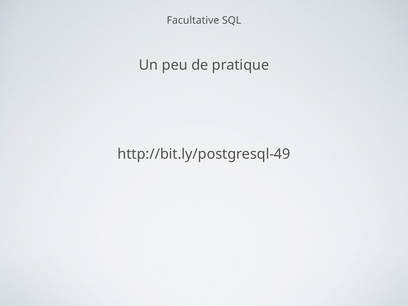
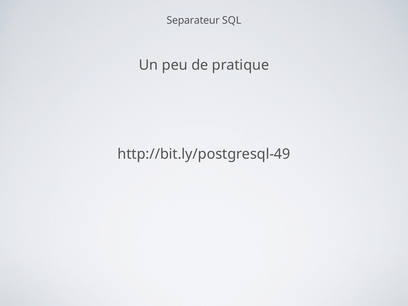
Facultative: Facultative -> Separateur
